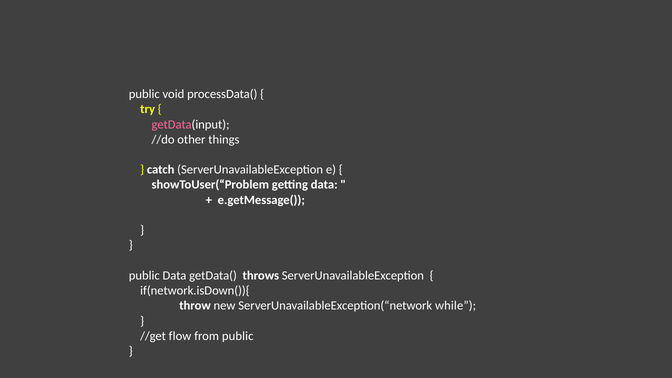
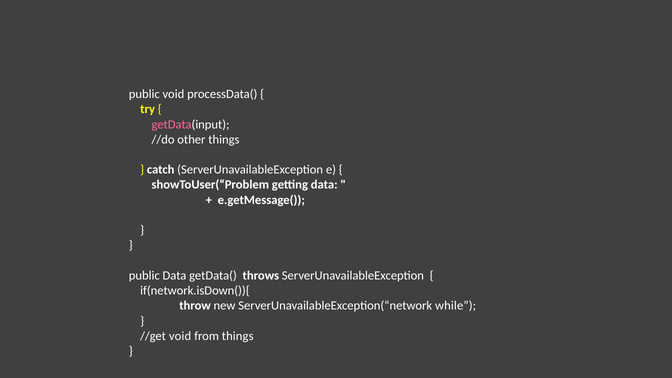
//get flow: flow -> void
from public: public -> things
